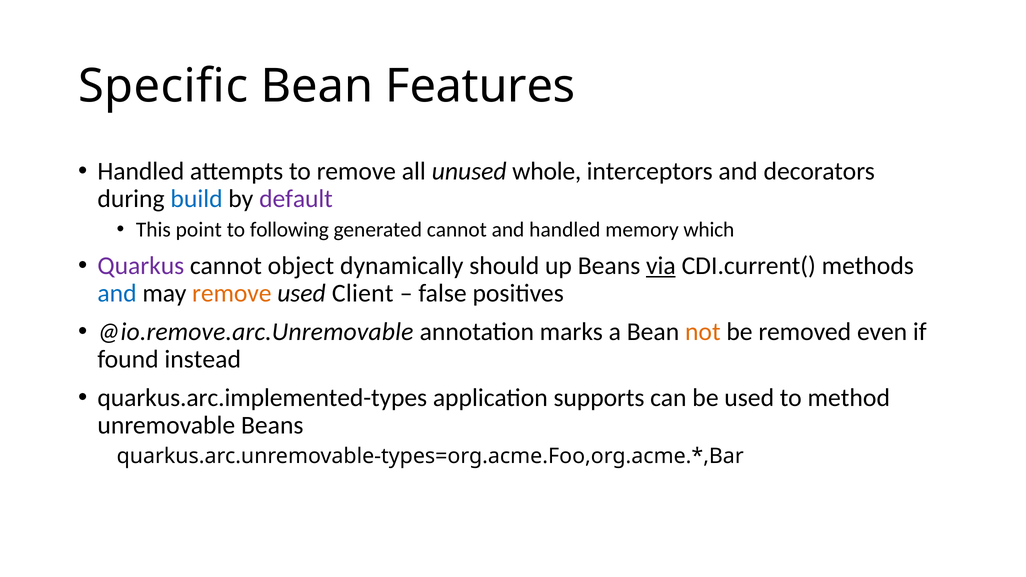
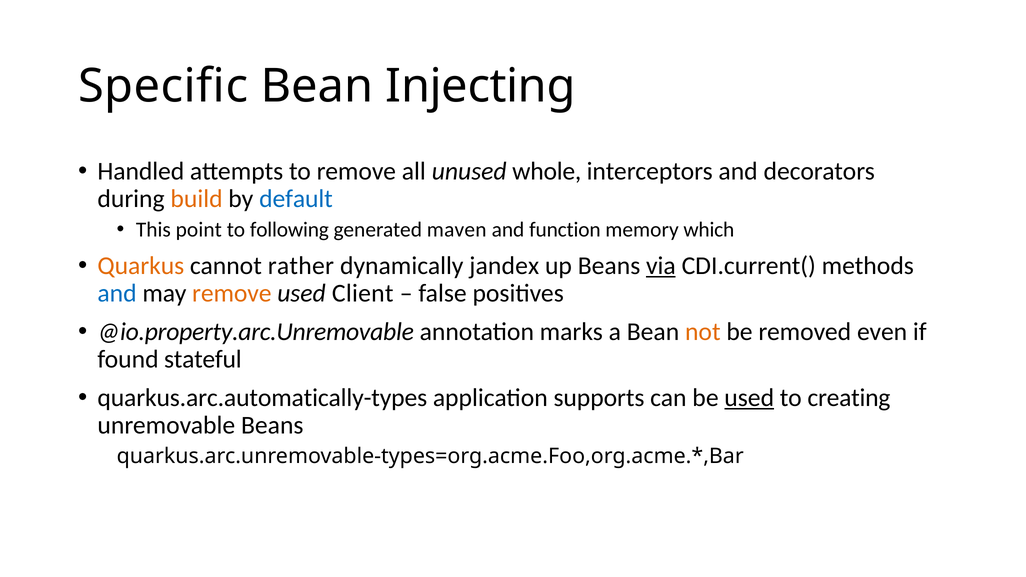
Features: Features -> Injecting
build colour: blue -> orange
default colour: purple -> blue
generated cannot: cannot -> maven
and handled: handled -> function
Quarkus colour: purple -> orange
object: object -> rather
should: should -> jandex
@io.remove.arc.Unremovable: @io.remove.arc.Unremovable -> @io.property.arc.Unremovable
instead: instead -> stateful
quarkus.arc.implemented-types: quarkus.arc.implemented-types -> quarkus.arc.automatically-types
used at (749, 398) underline: none -> present
method: method -> creating
